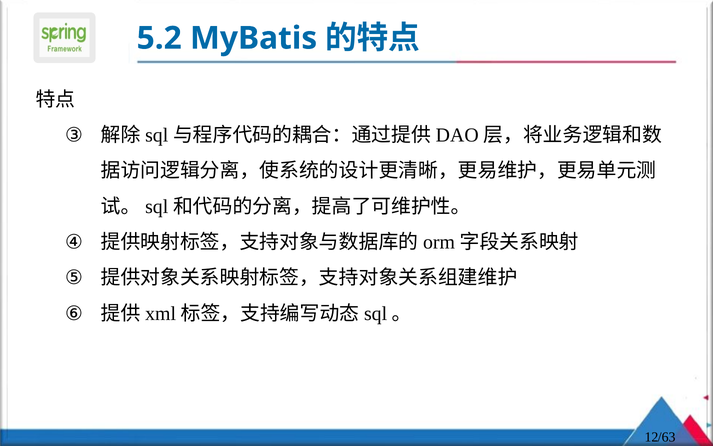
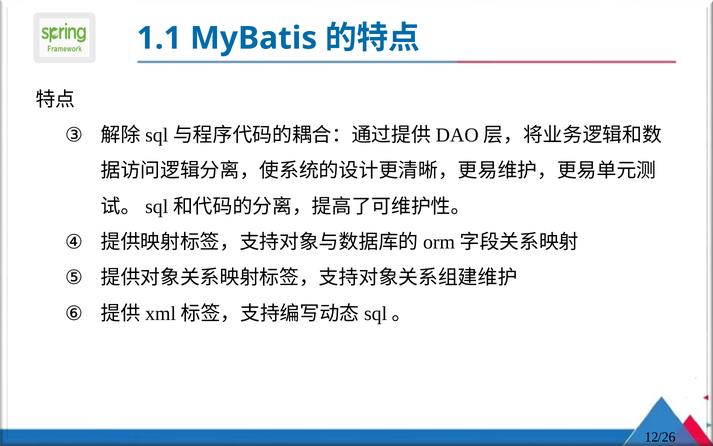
5.2: 5.2 -> 1.1
/63: /63 -> /26
